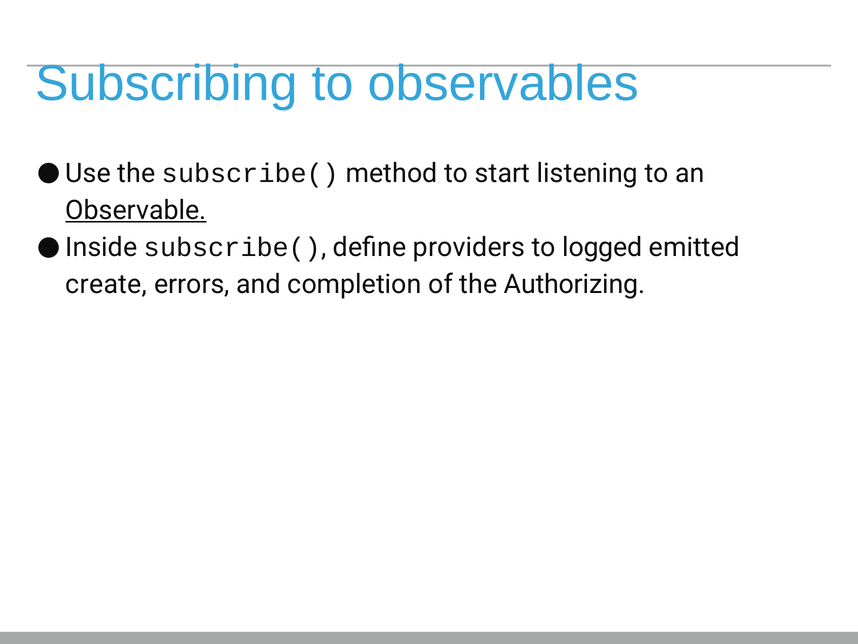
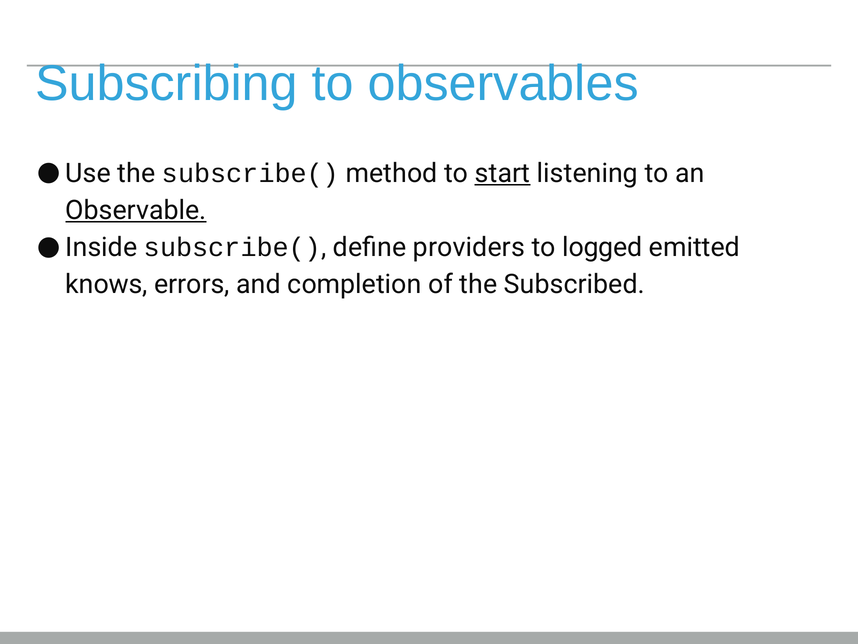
start underline: none -> present
create: create -> knows
Authorizing: Authorizing -> Subscribed
